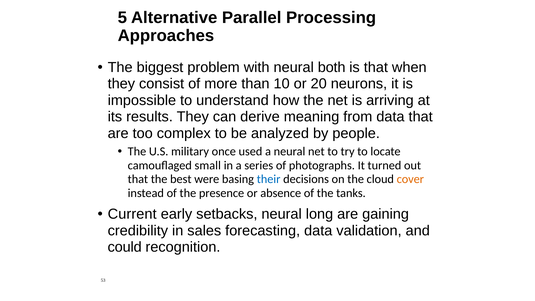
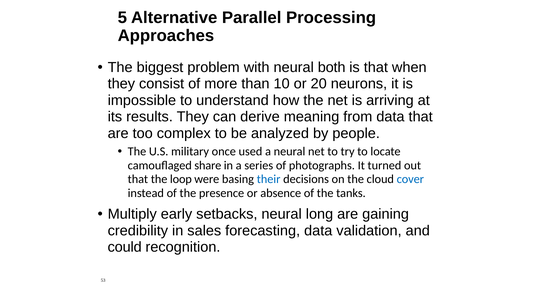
small: small -> share
best: best -> loop
cover colour: orange -> blue
Current: Current -> Multiply
